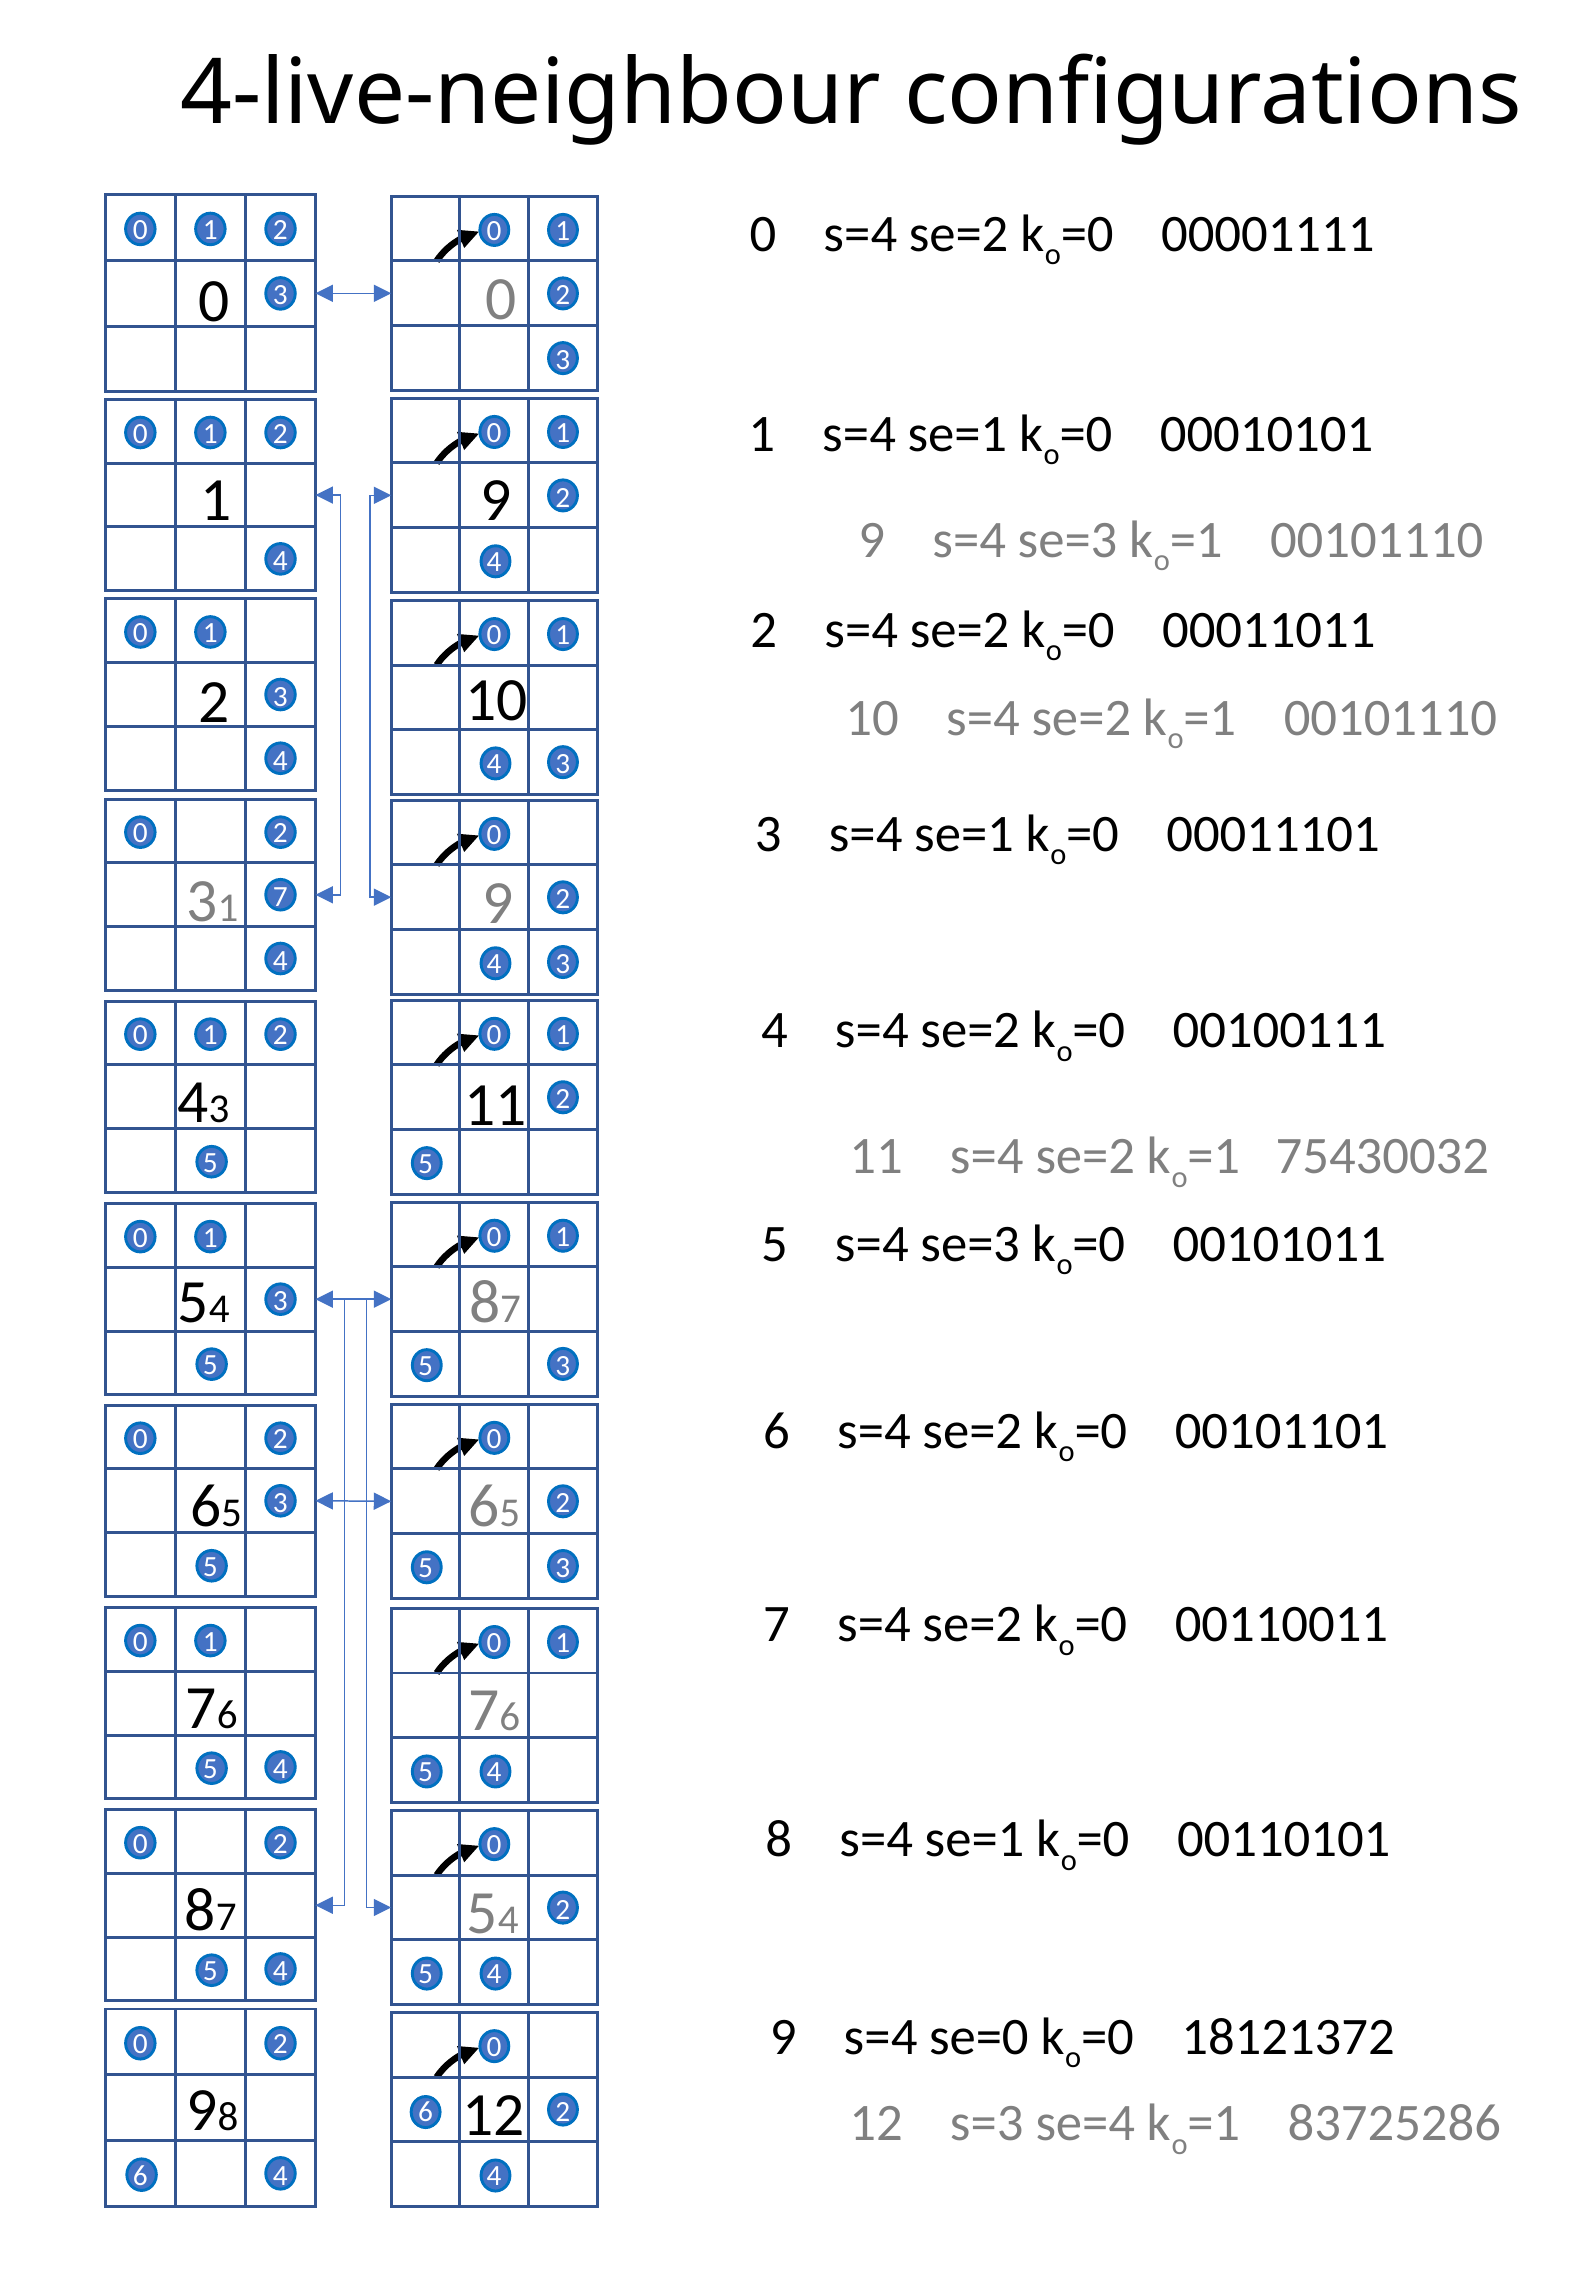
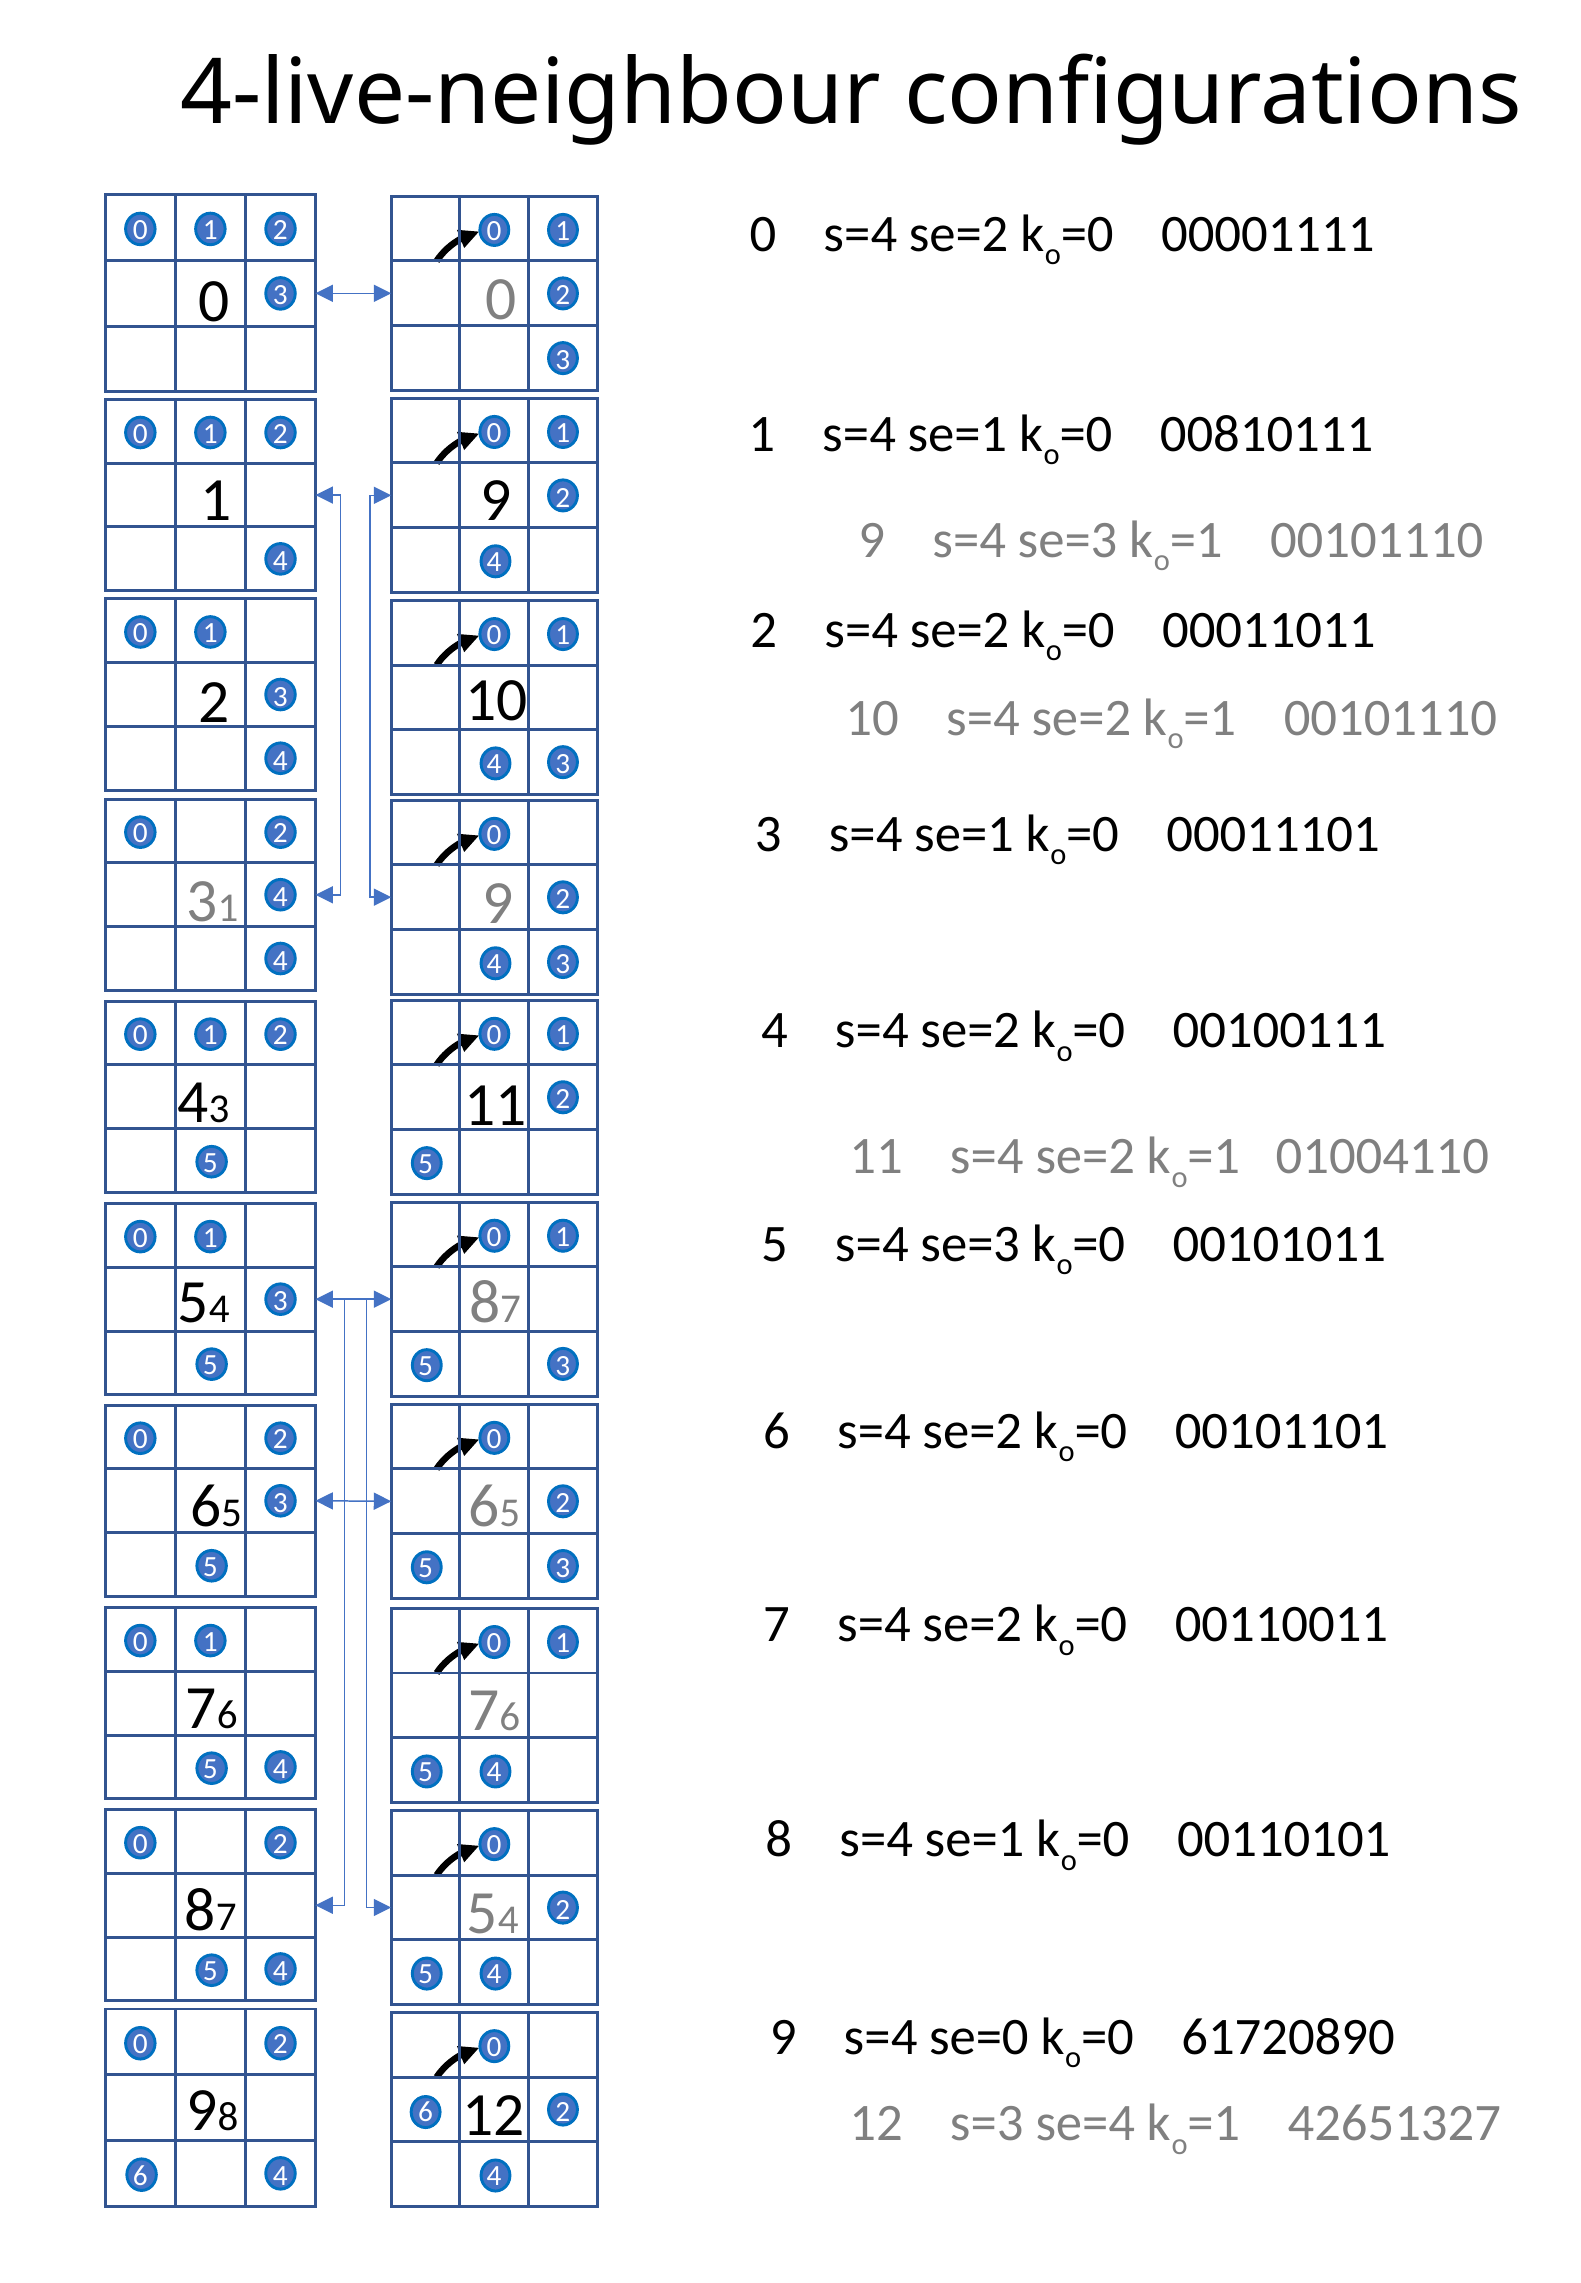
00010101: 00010101 -> 00810111
7 7: 7 -> 4
75430032: 75430032 -> 01004110
18121372: 18121372 -> 61720890
83725286: 83725286 -> 42651327
